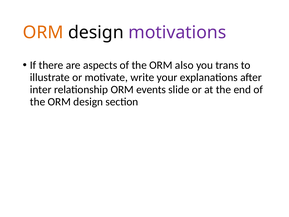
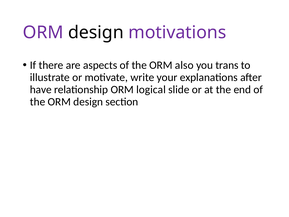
ORM at (43, 32) colour: orange -> purple
inter: inter -> have
events: events -> logical
